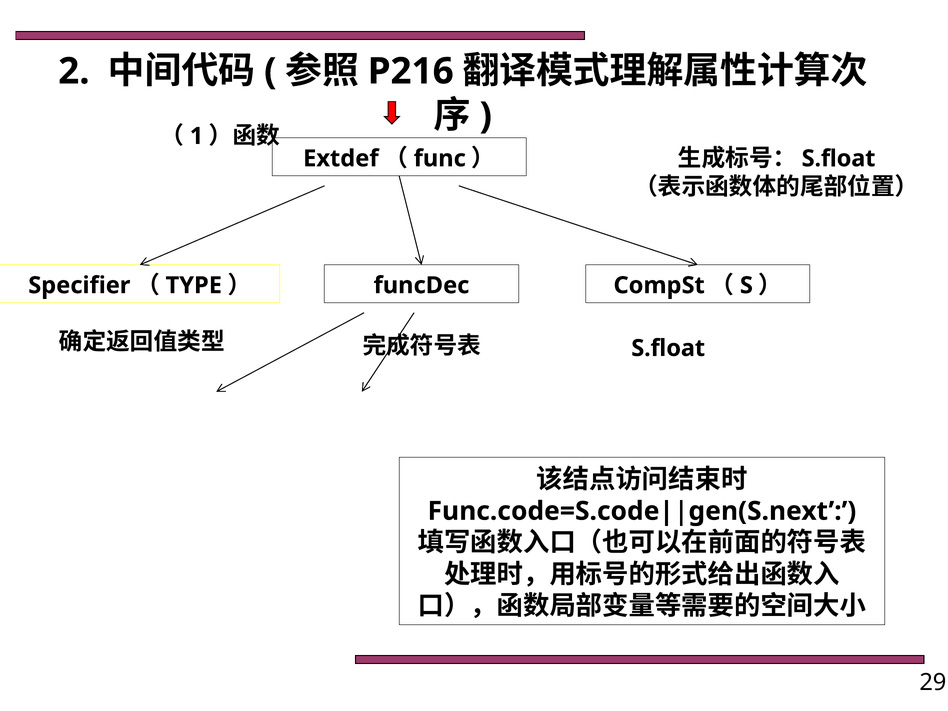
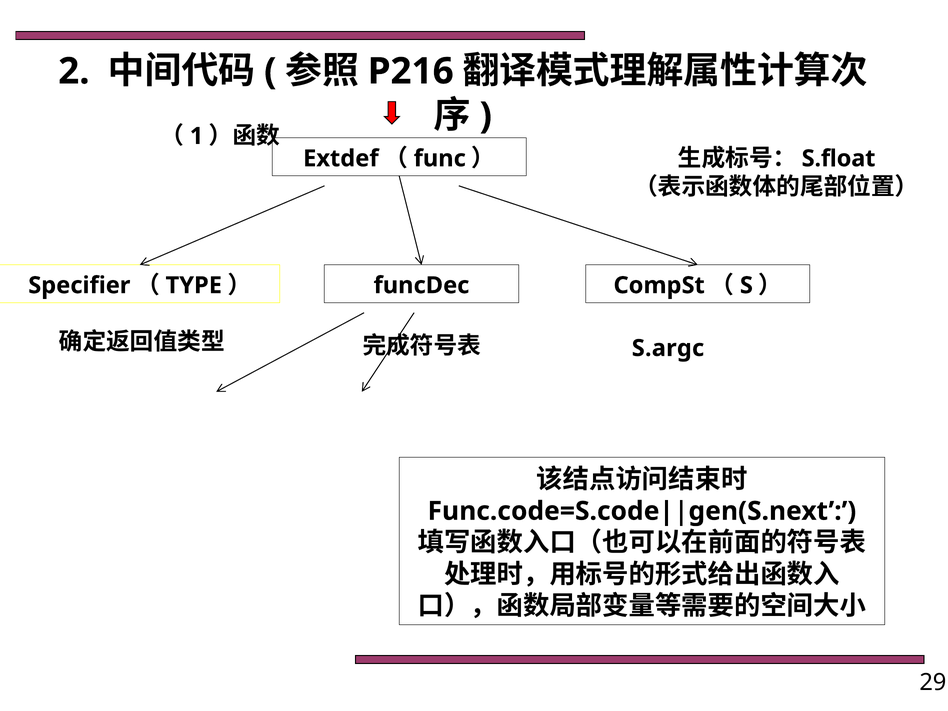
S.float at (668, 348): S.float -> S.argc
